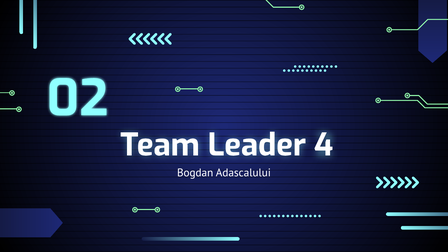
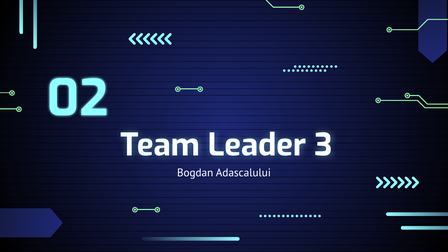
4: 4 -> 3
